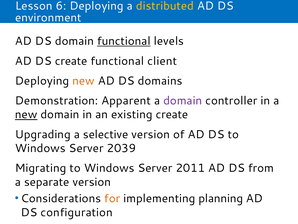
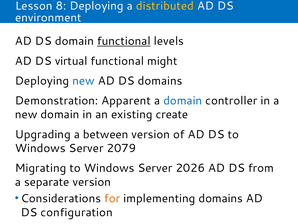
6: 6 -> 8
DS create: create -> virtual
client: client -> might
new at (83, 81) colour: orange -> blue
domain at (183, 100) colour: purple -> blue
new at (26, 114) underline: present -> none
selective: selective -> between
2039: 2039 -> 2079
2011: 2011 -> 2026
implementing planning: planning -> domains
